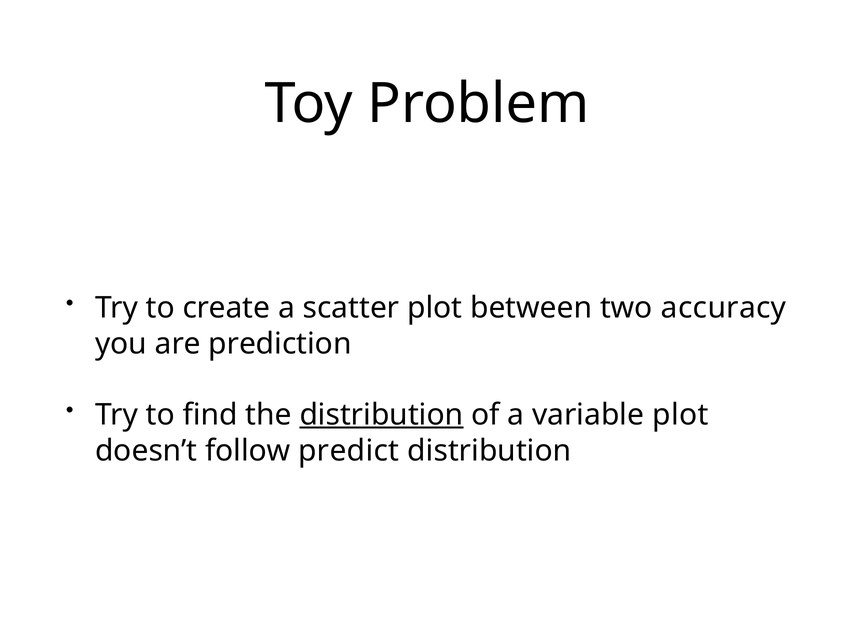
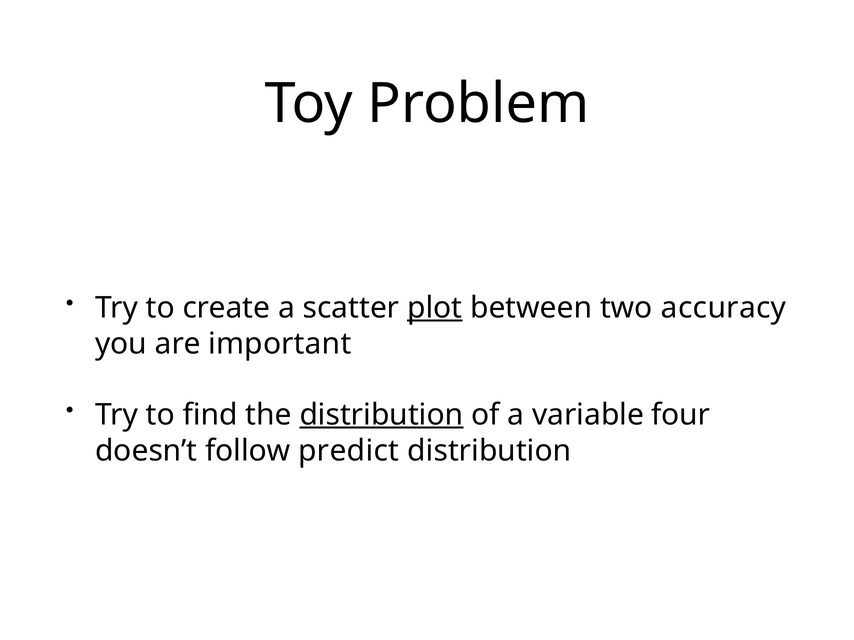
plot at (435, 308) underline: none -> present
prediction: prediction -> important
variable plot: plot -> four
